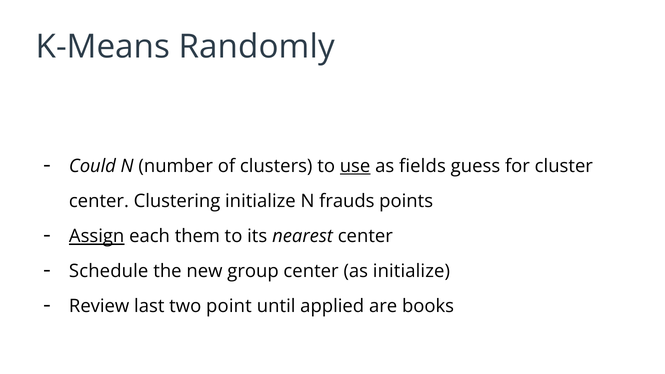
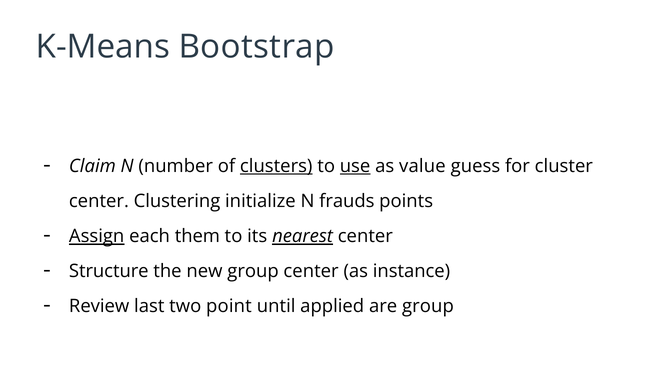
Randomly: Randomly -> Bootstrap
Could: Could -> Claim
clusters underline: none -> present
fields: fields -> value
nearest underline: none -> present
Schedule: Schedule -> Structure
as initialize: initialize -> instance
are books: books -> group
